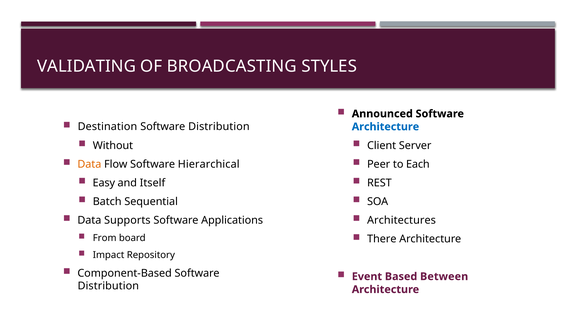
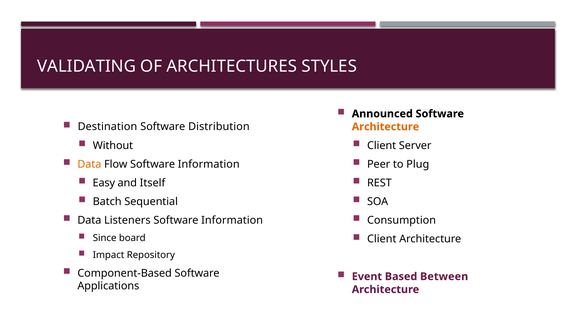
BROADCASTING: BROADCASTING -> ARCHITECTURES
Architecture at (385, 127) colour: blue -> orange
Flow Software Hierarchical: Hierarchical -> Information
Each: Each -> Plug
Supports: Supports -> Listeners
Applications at (232, 220): Applications -> Information
Architectures: Architectures -> Consumption
From: From -> Since
There at (382, 239): There -> Client
Distribution at (108, 286): Distribution -> Applications
